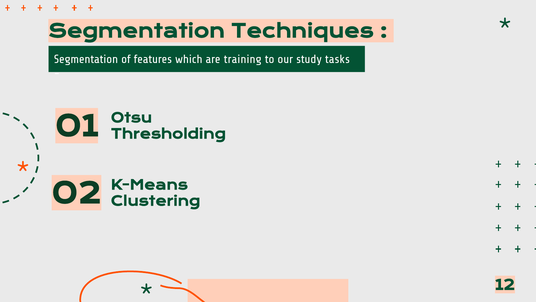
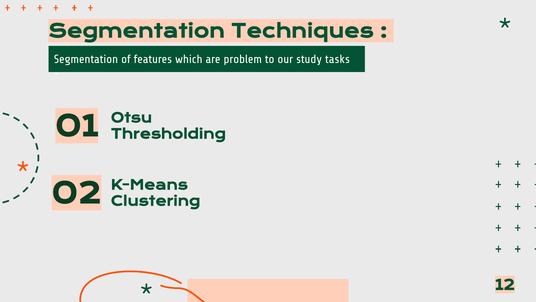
training: training -> problem
